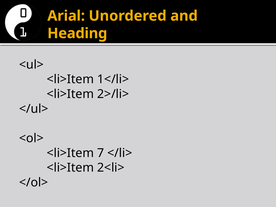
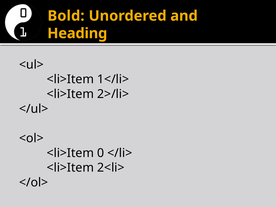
Arial: Arial -> Bold
7: 7 -> 0
